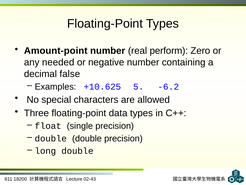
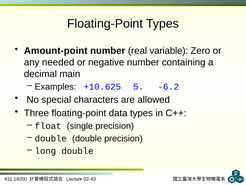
perform: perform -> variable
false: false -> main
